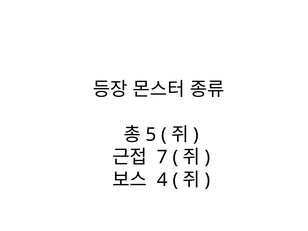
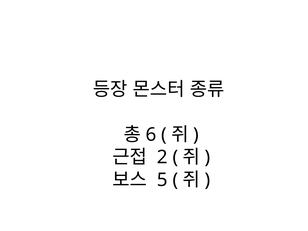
5: 5 -> 6
7: 7 -> 2
4: 4 -> 5
